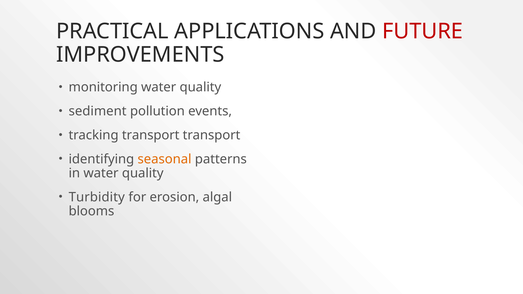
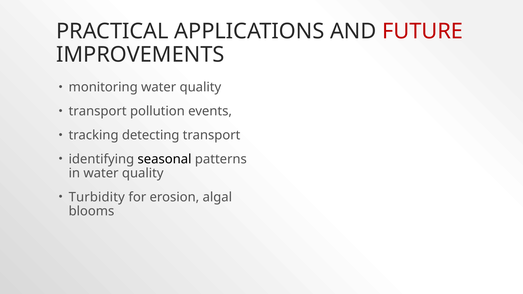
sediment at (98, 111): sediment -> transport
tracking transport: transport -> detecting
seasonal colour: orange -> black
